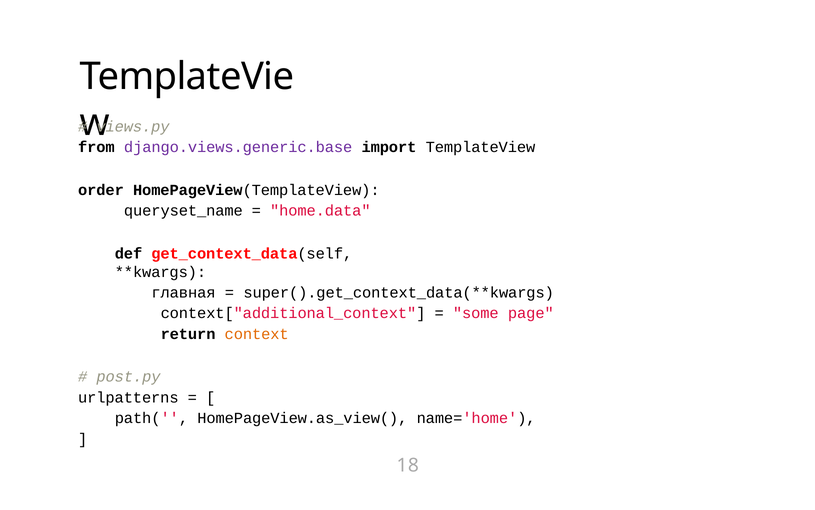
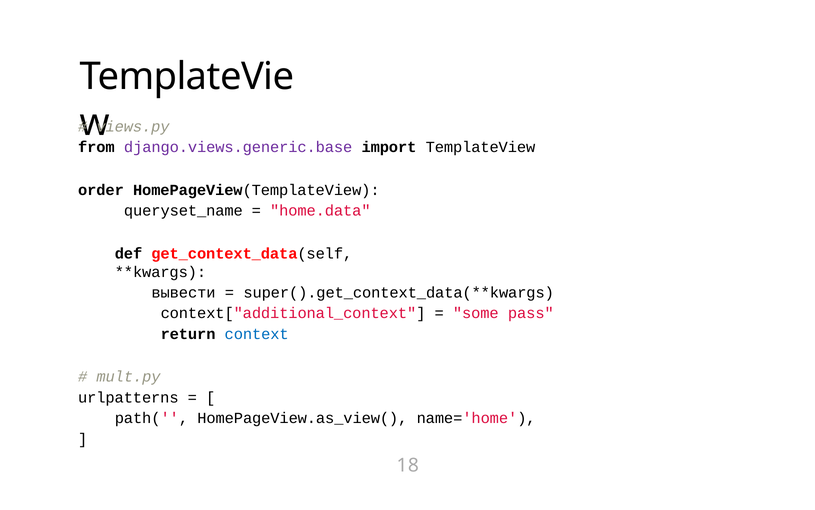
главная: главная -> вывести
page: page -> pass
context colour: orange -> blue
post.py: post.py -> mult.py
